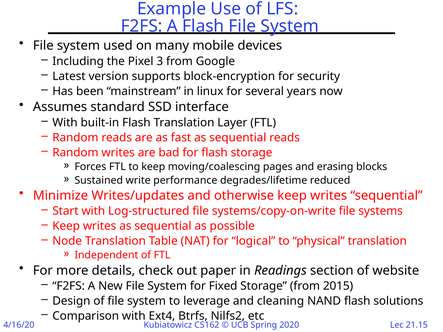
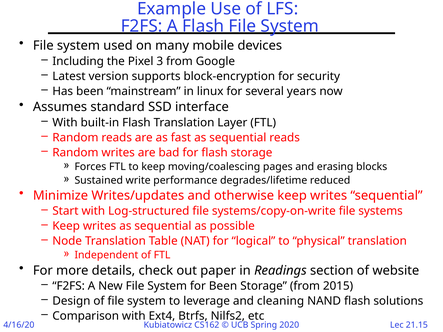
for Fixed: Fixed -> Been
